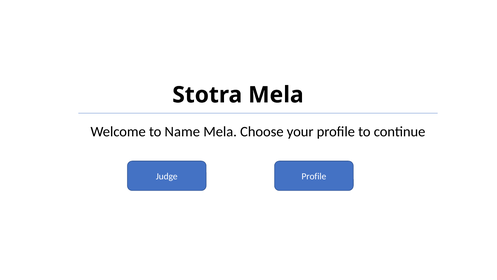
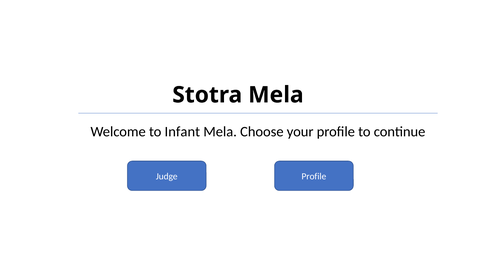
Name: Name -> Infant
